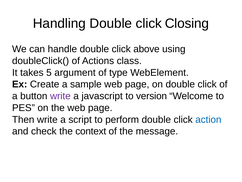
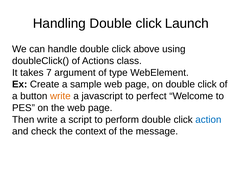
Closing: Closing -> Launch
5: 5 -> 7
write at (60, 96) colour: purple -> orange
version: version -> perfect
